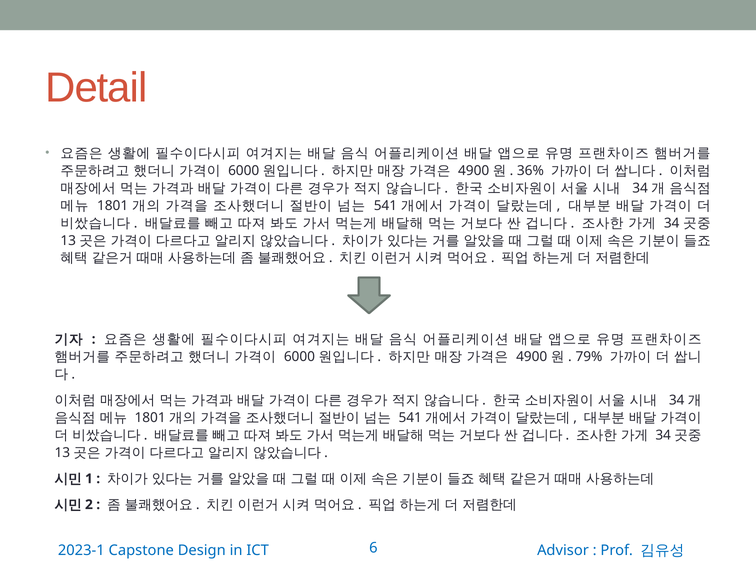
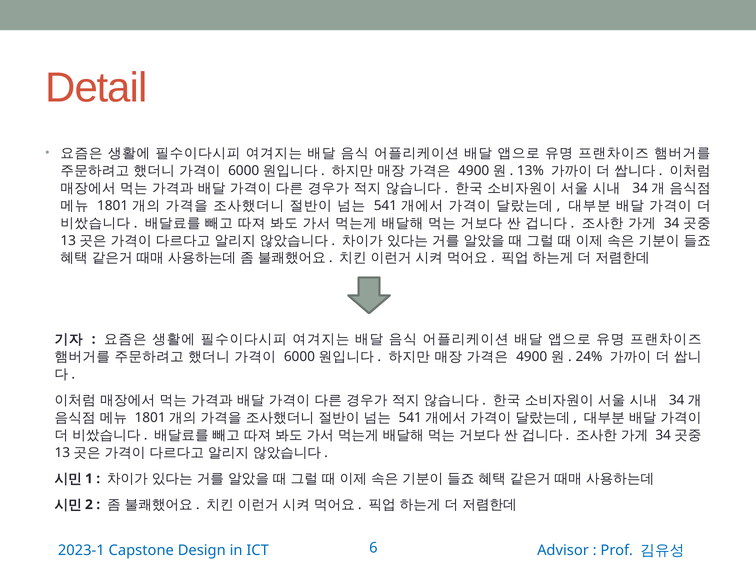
36%: 36% -> 13%
79%: 79% -> 24%
